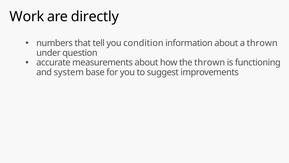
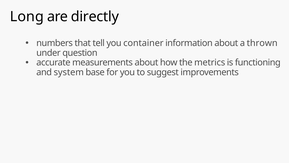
Work: Work -> Long
condition: condition -> container
the thrown: thrown -> metrics
